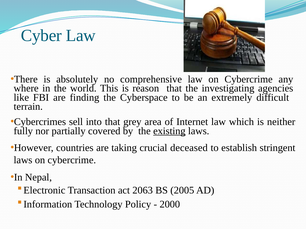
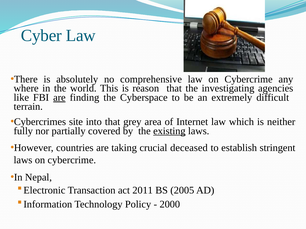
are at (59, 98) underline: none -> present
sell: sell -> site
2063: 2063 -> 2011
